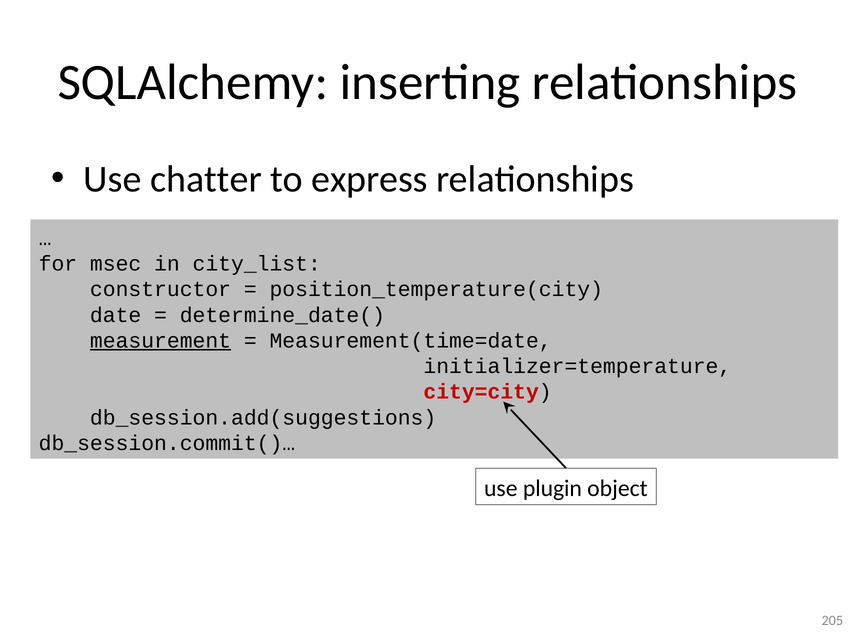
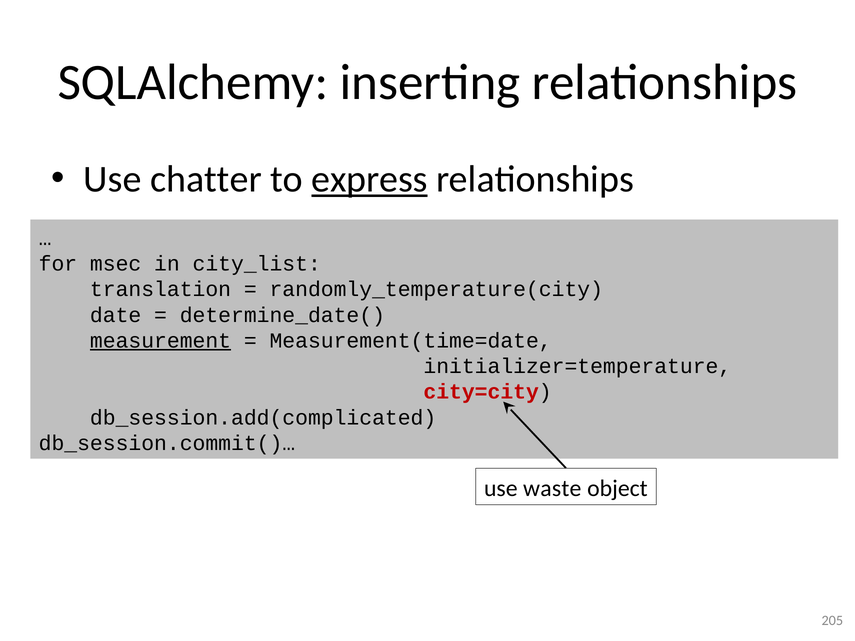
express underline: none -> present
constructor: constructor -> translation
position_temperature(city: position_temperature(city -> randomly_temperature(city
db_session.add(suggestions: db_session.add(suggestions -> db_session.add(complicated
plugin: plugin -> waste
